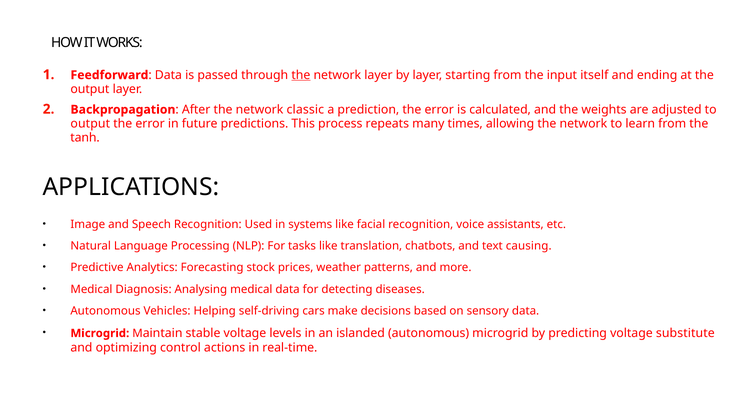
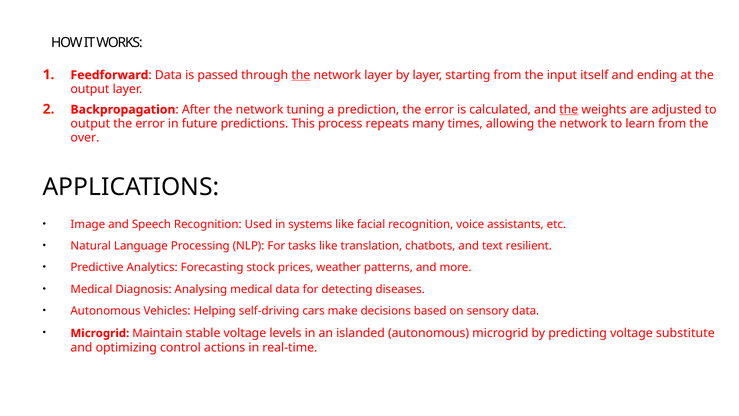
classic: classic -> tuning
the at (569, 109) underline: none -> present
tanh: tanh -> over
causing: causing -> resilient
